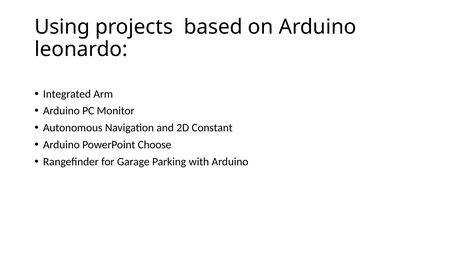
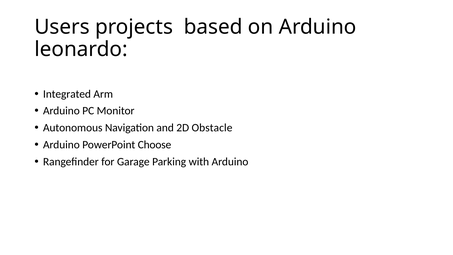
Using: Using -> Users
Constant: Constant -> Obstacle
